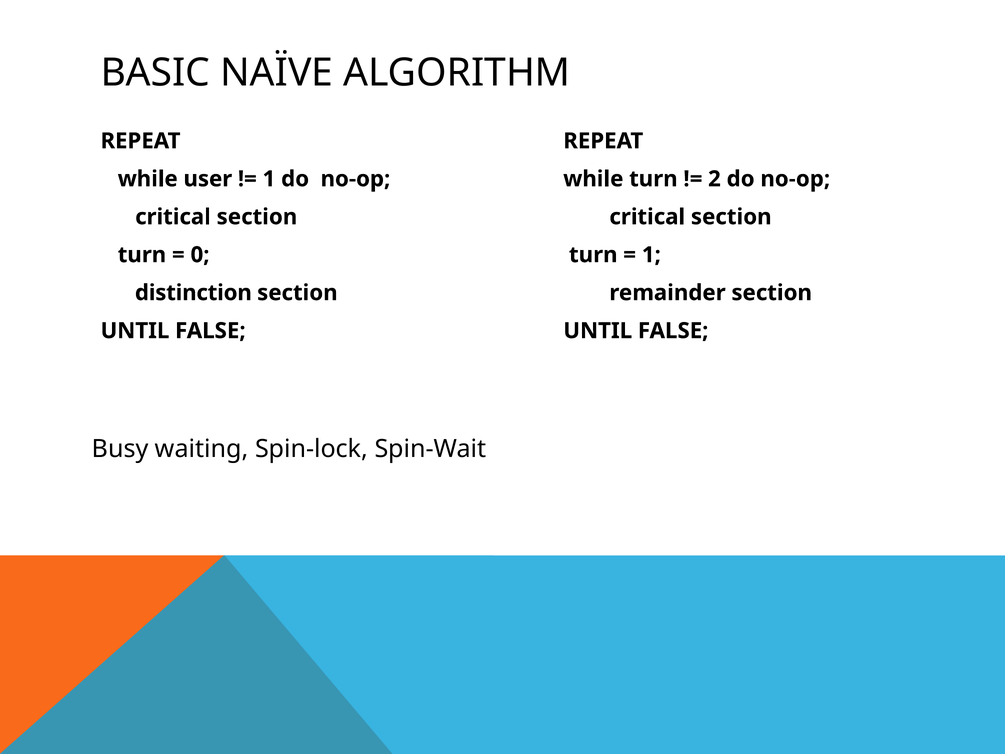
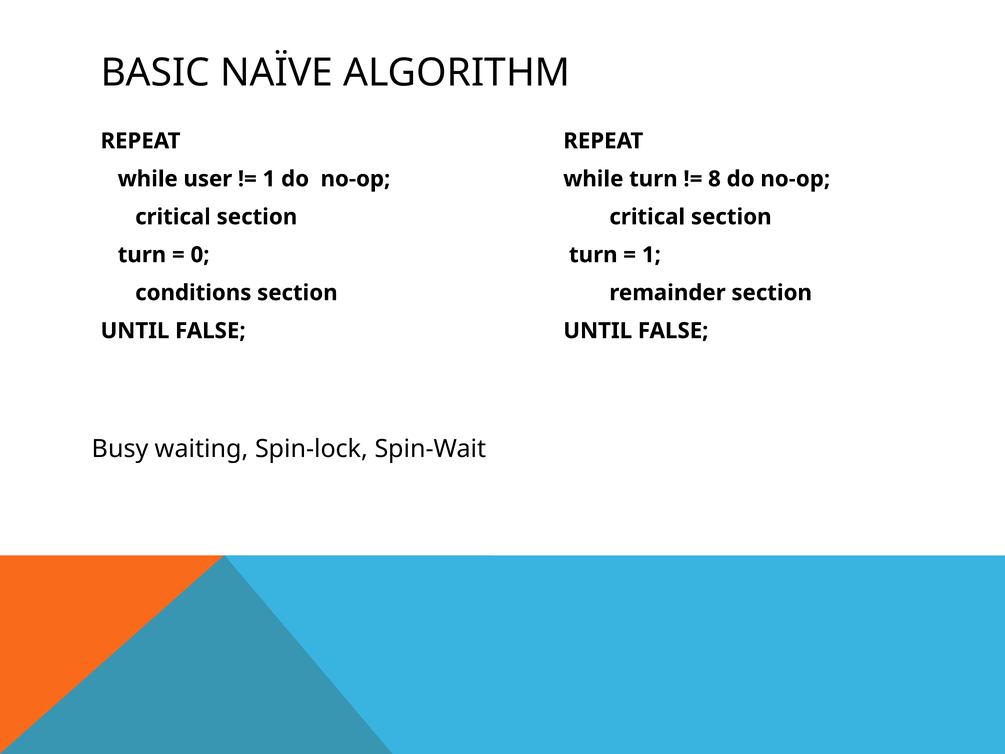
2: 2 -> 8
distinction: distinction -> conditions
